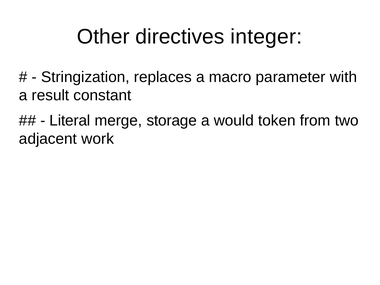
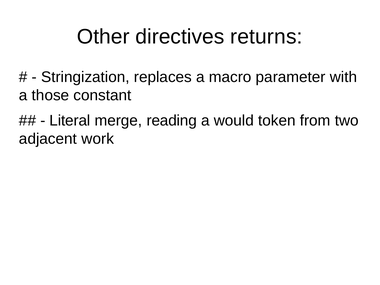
integer: integer -> returns
result: result -> those
storage: storage -> reading
